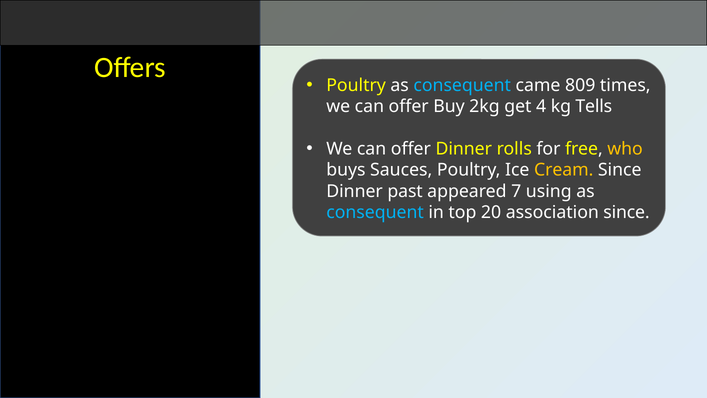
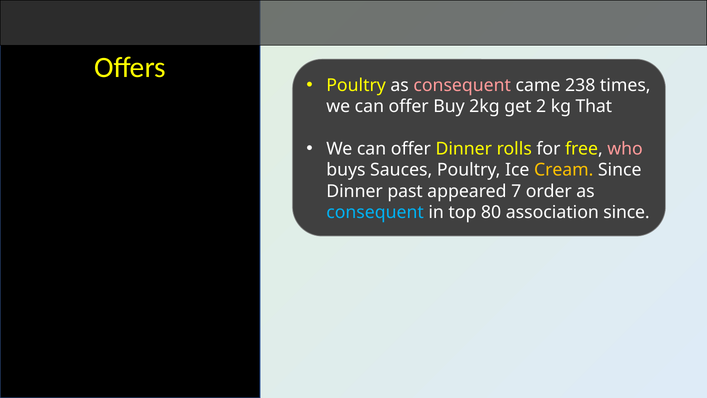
consequent at (462, 85) colour: light blue -> pink
809: 809 -> 238
4: 4 -> 2
Tells: Tells -> That
who colour: yellow -> pink
using: using -> order
20: 20 -> 80
